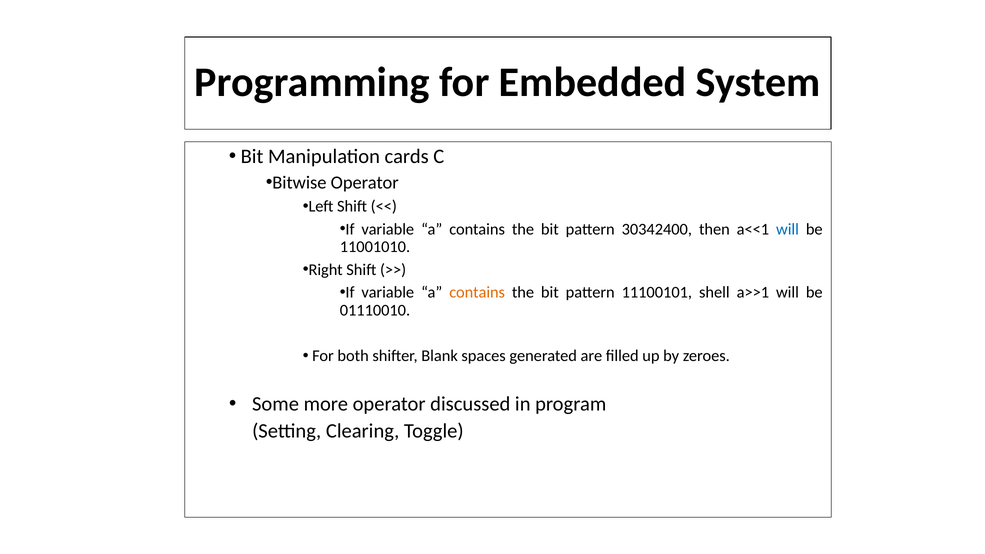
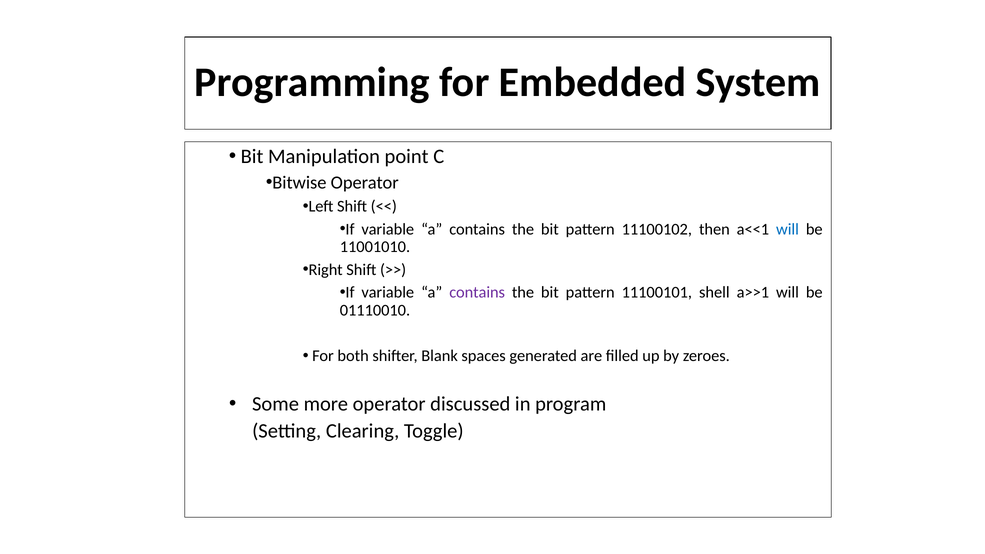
cards: cards -> point
30342400: 30342400 -> 11100102
contains at (477, 293) colour: orange -> purple
